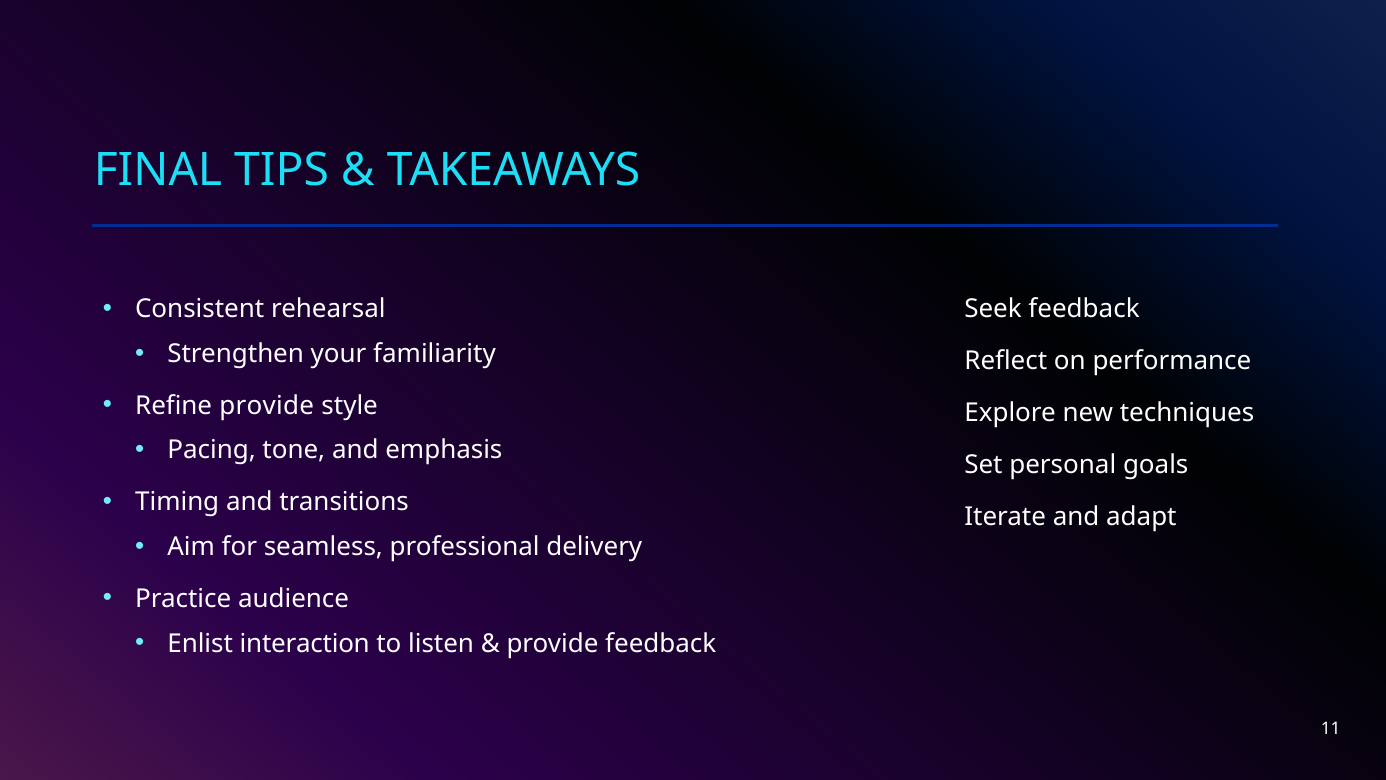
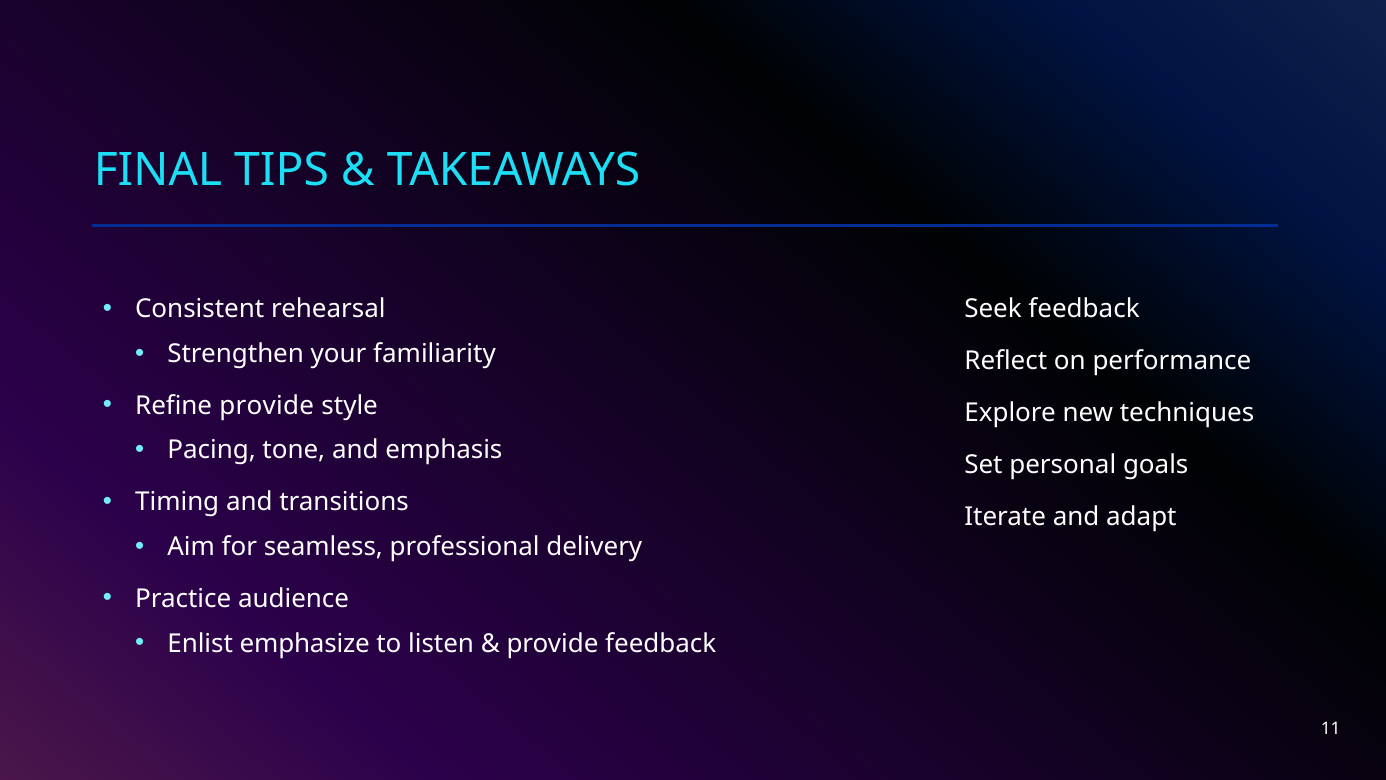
interaction: interaction -> emphasize
